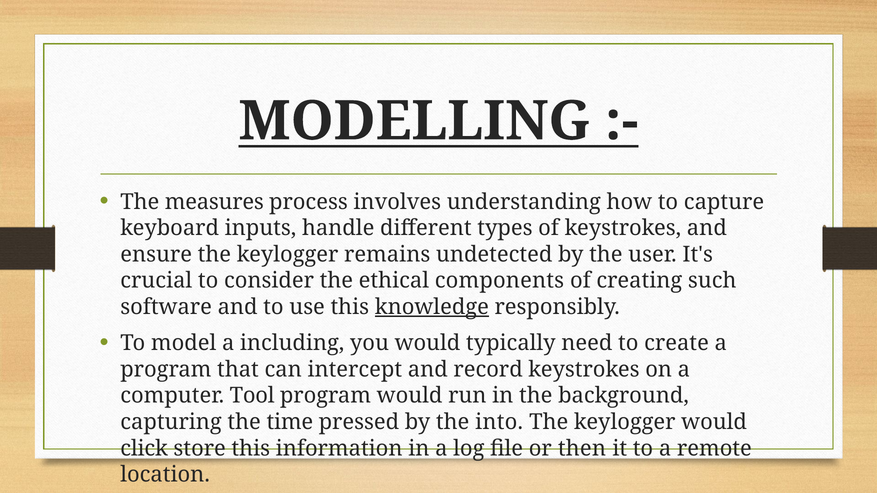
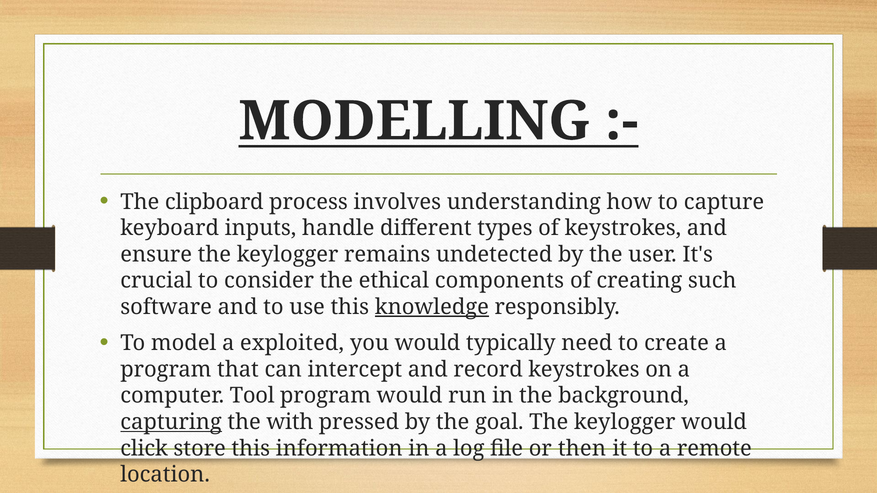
measures: measures -> clipboard
including: including -> exploited
capturing underline: none -> present
time: time -> with
into: into -> goal
